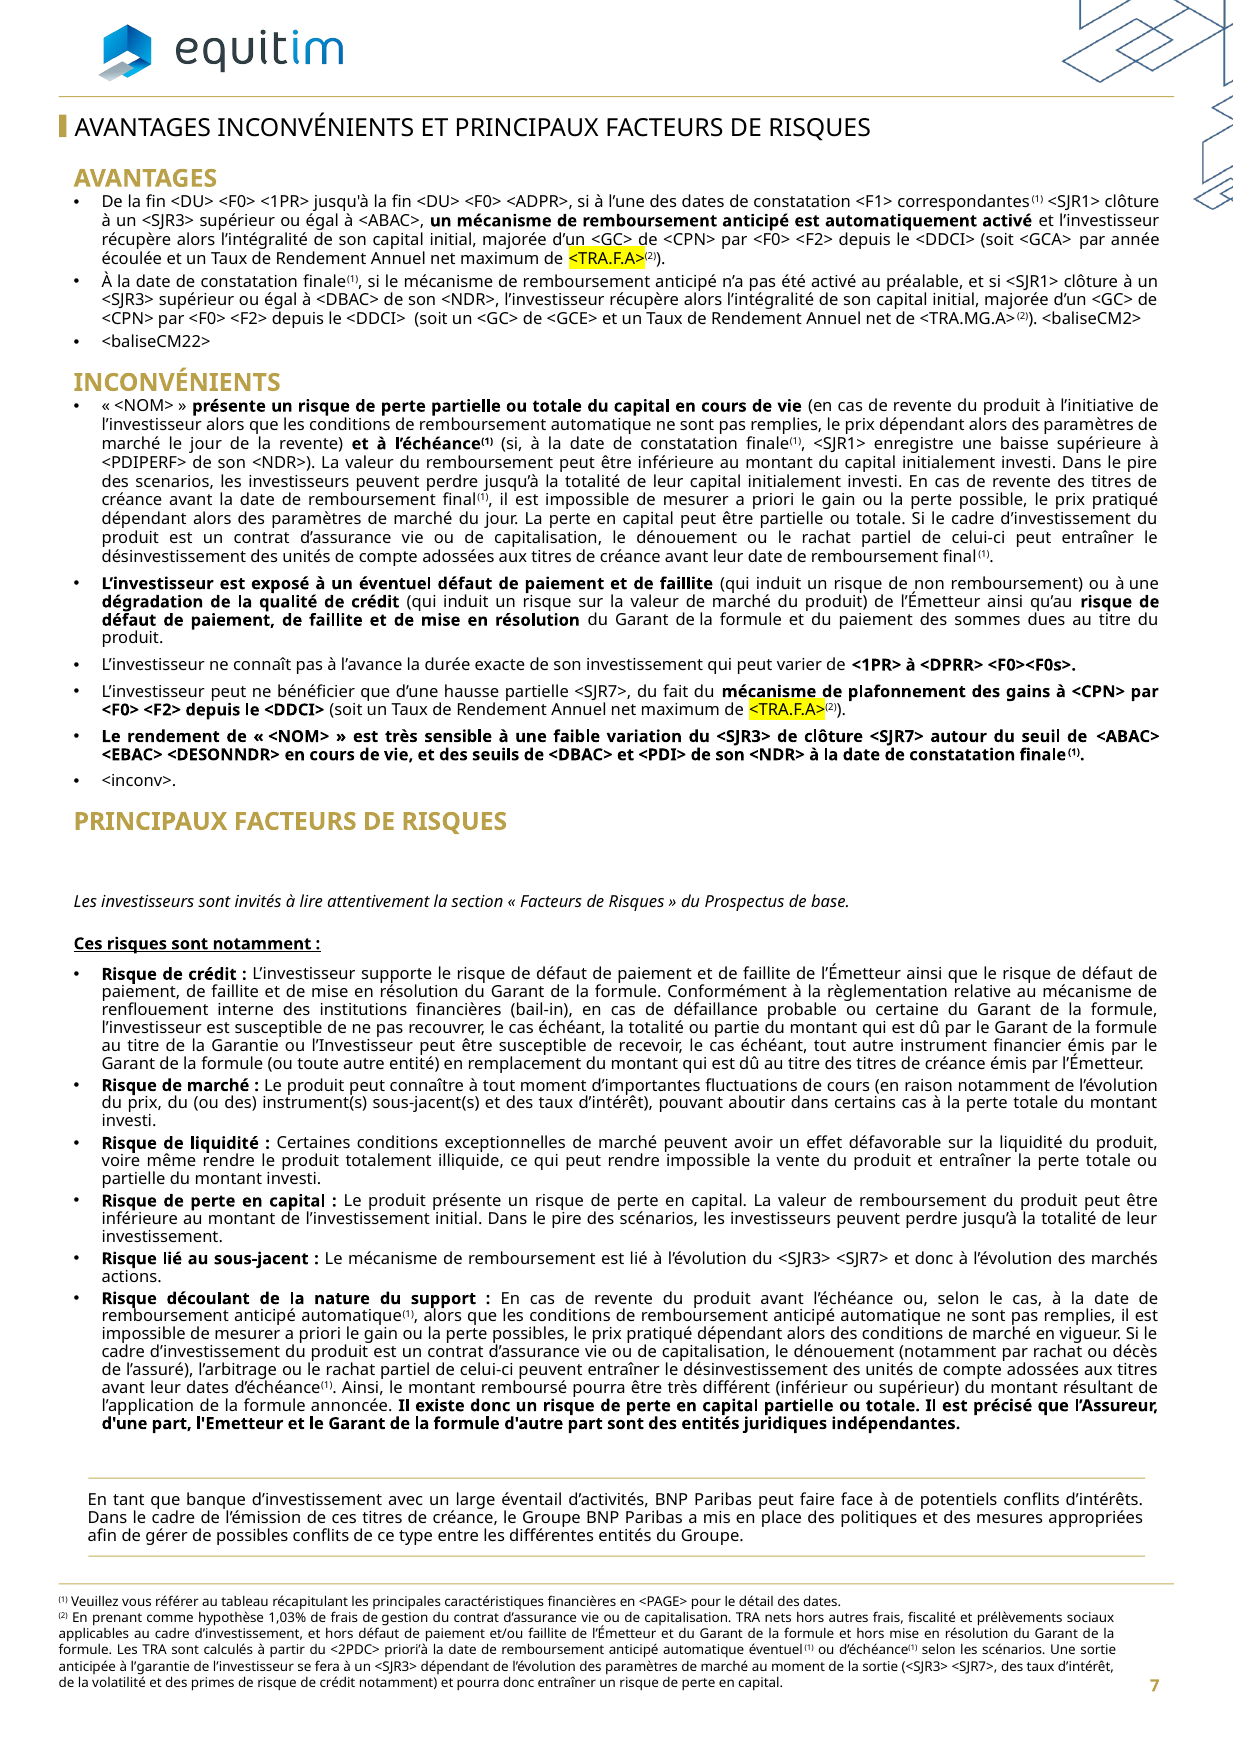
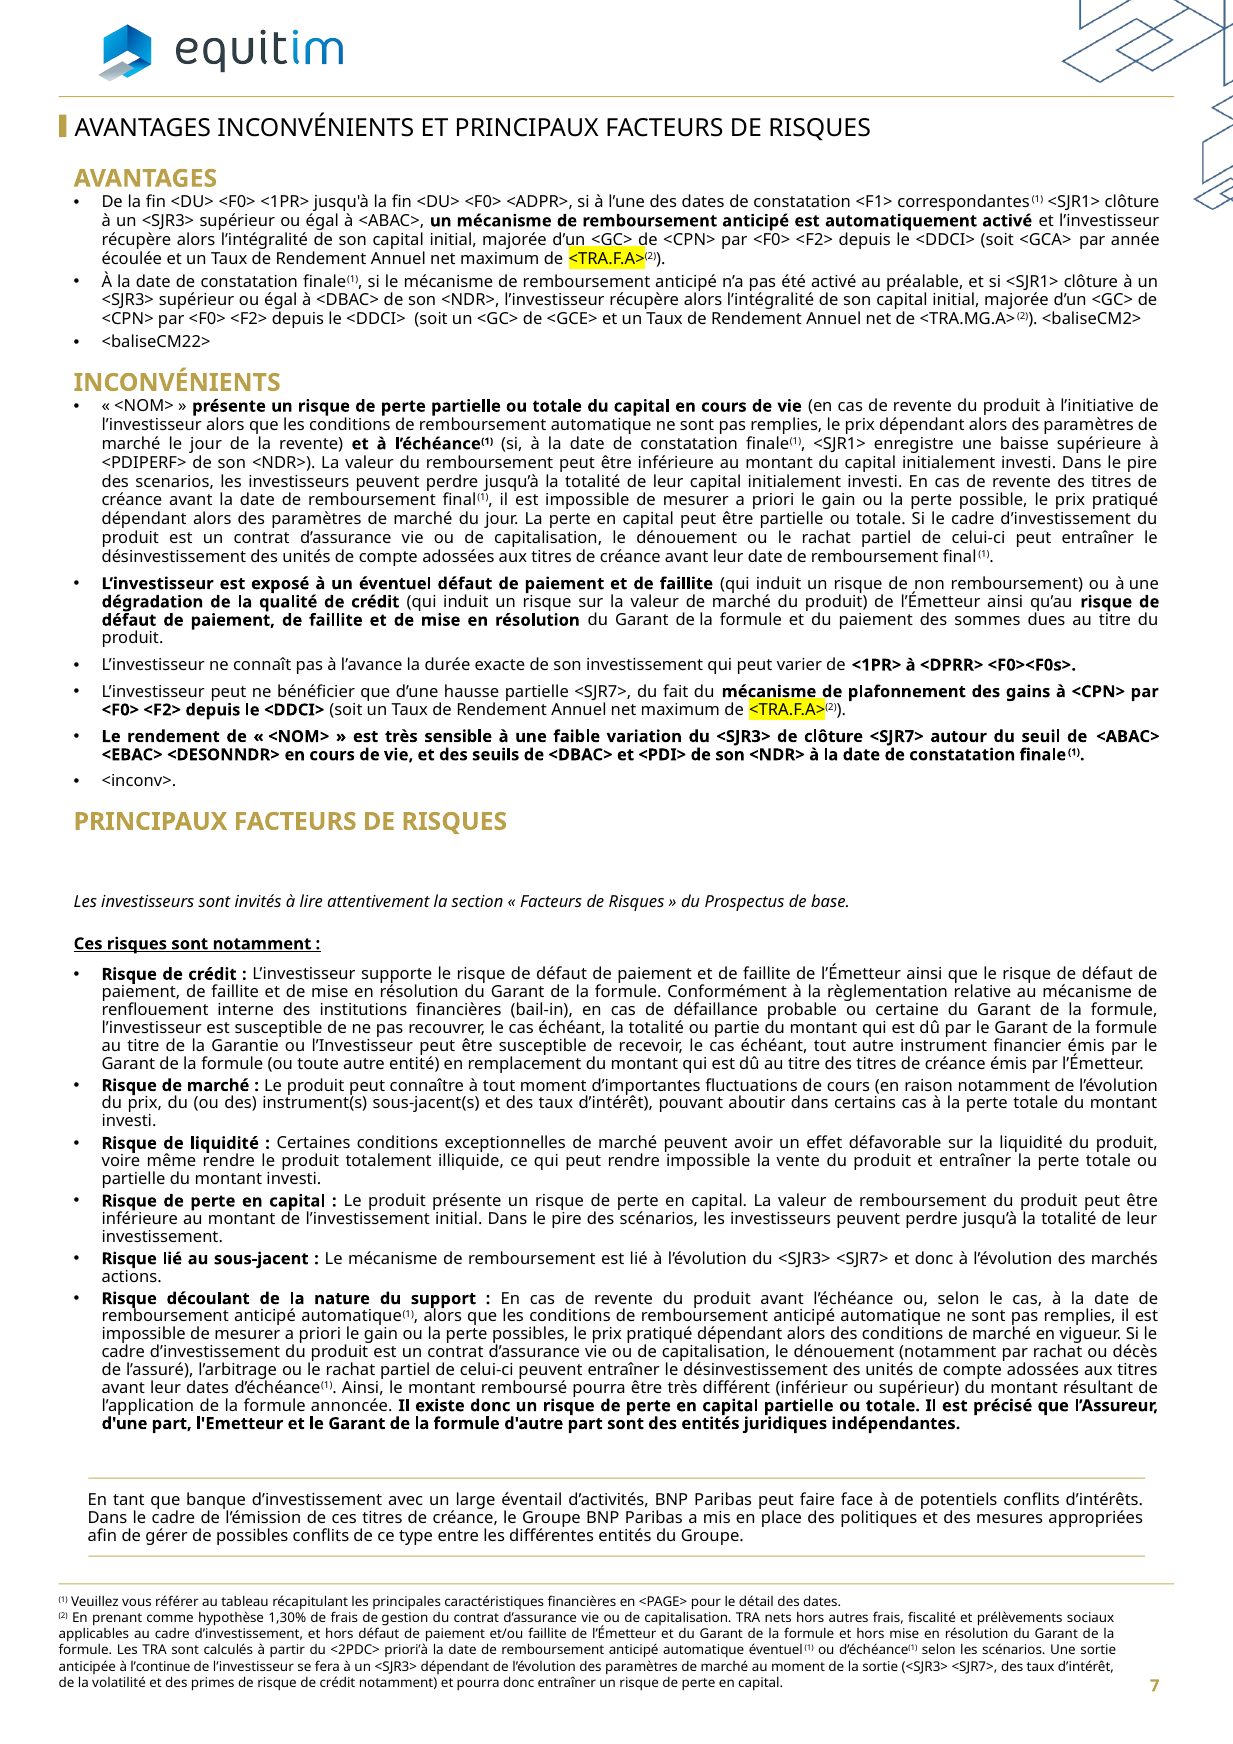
1,03%: 1,03% -> 1,30%
l’garantie: l’garantie -> l’continue
